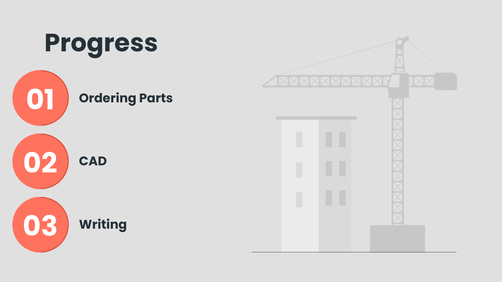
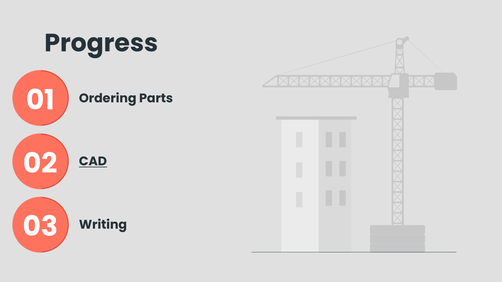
CAD underline: none -> present
